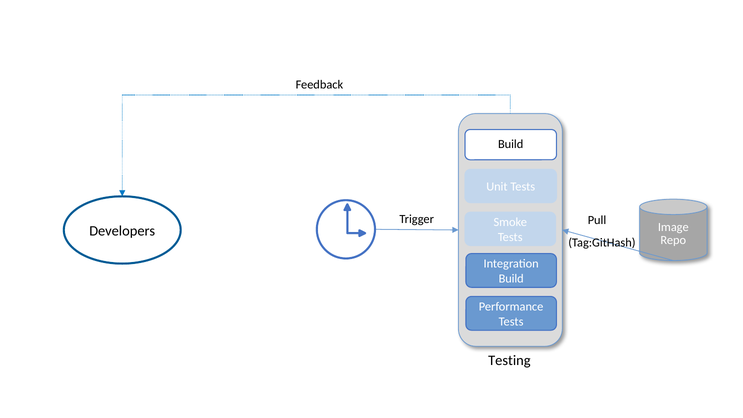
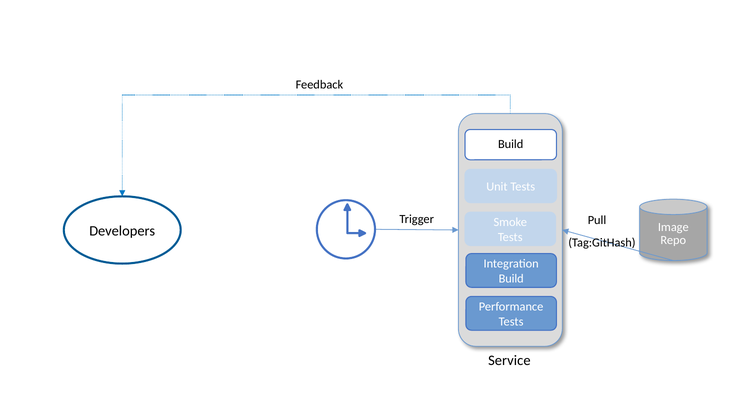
Testing: Testing -> Service
